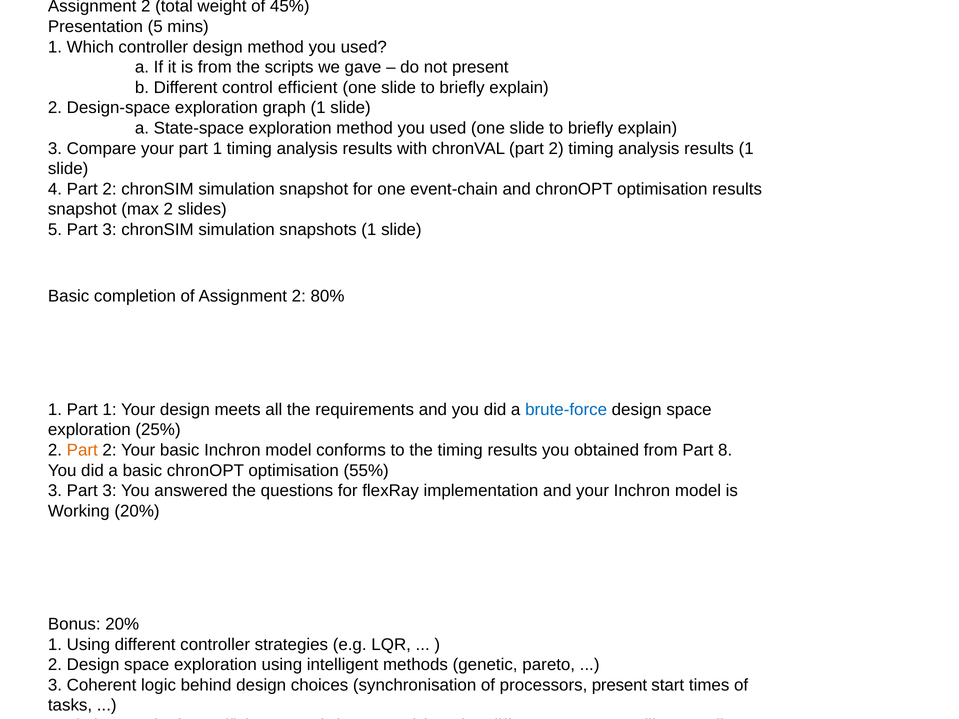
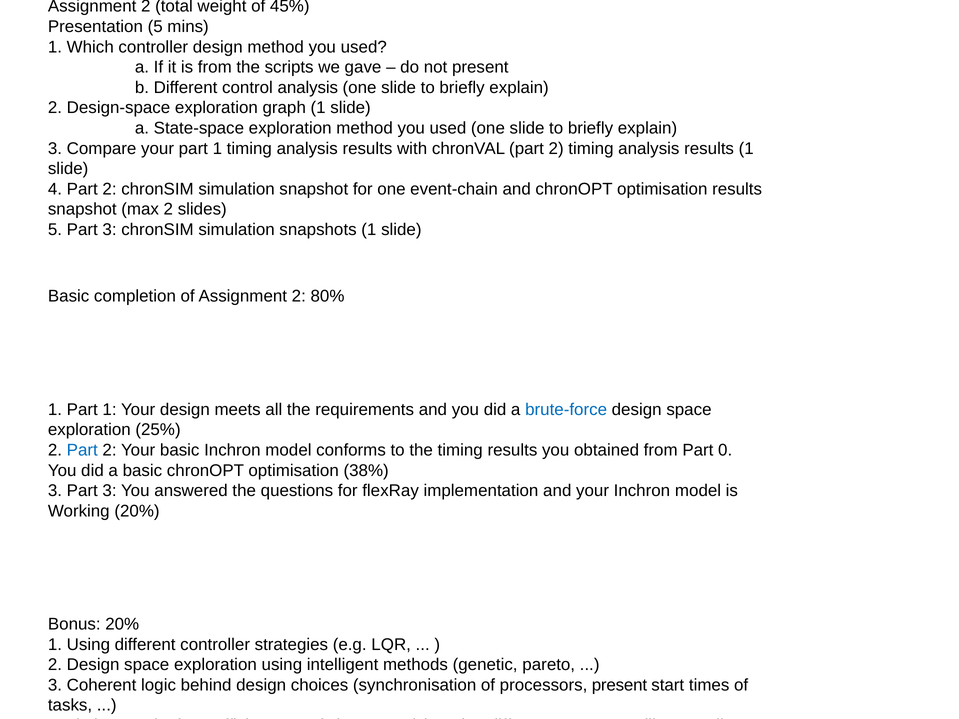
control efficient: efficient -> analysis
Part at (82, 450) colour: orange -> blue
8: 8 -> 0
55%: 55% -> 38%
